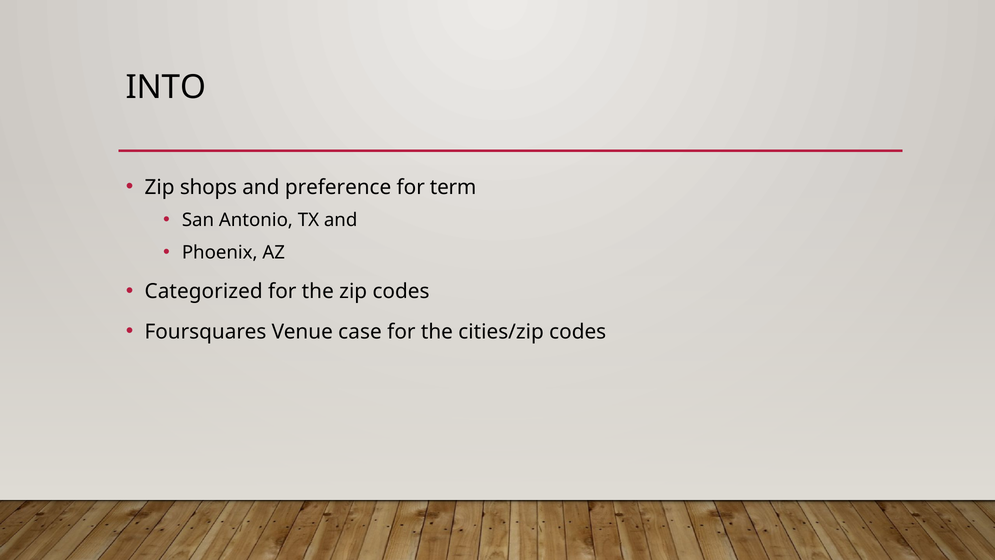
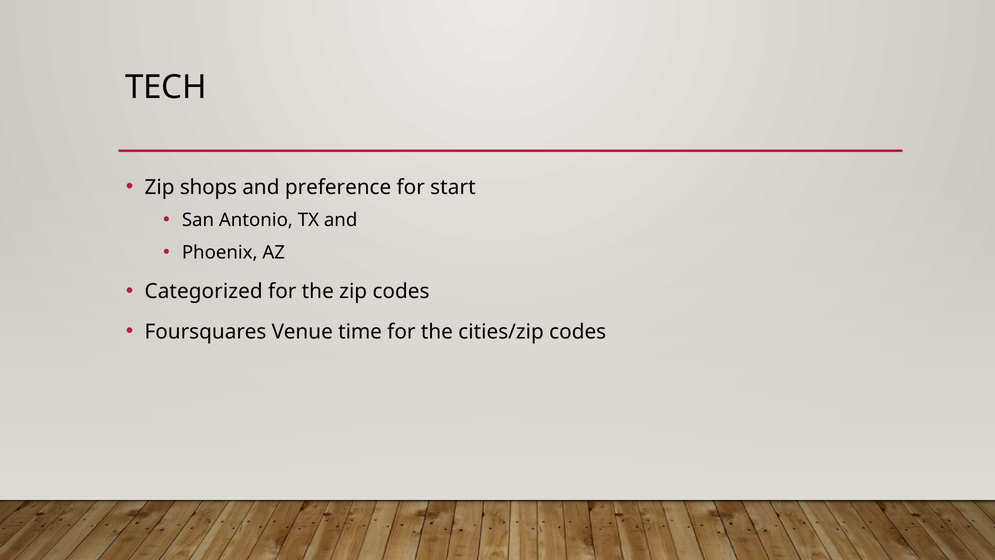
INTO: INTO -> TECH
term: term -> start
case: case -> time
